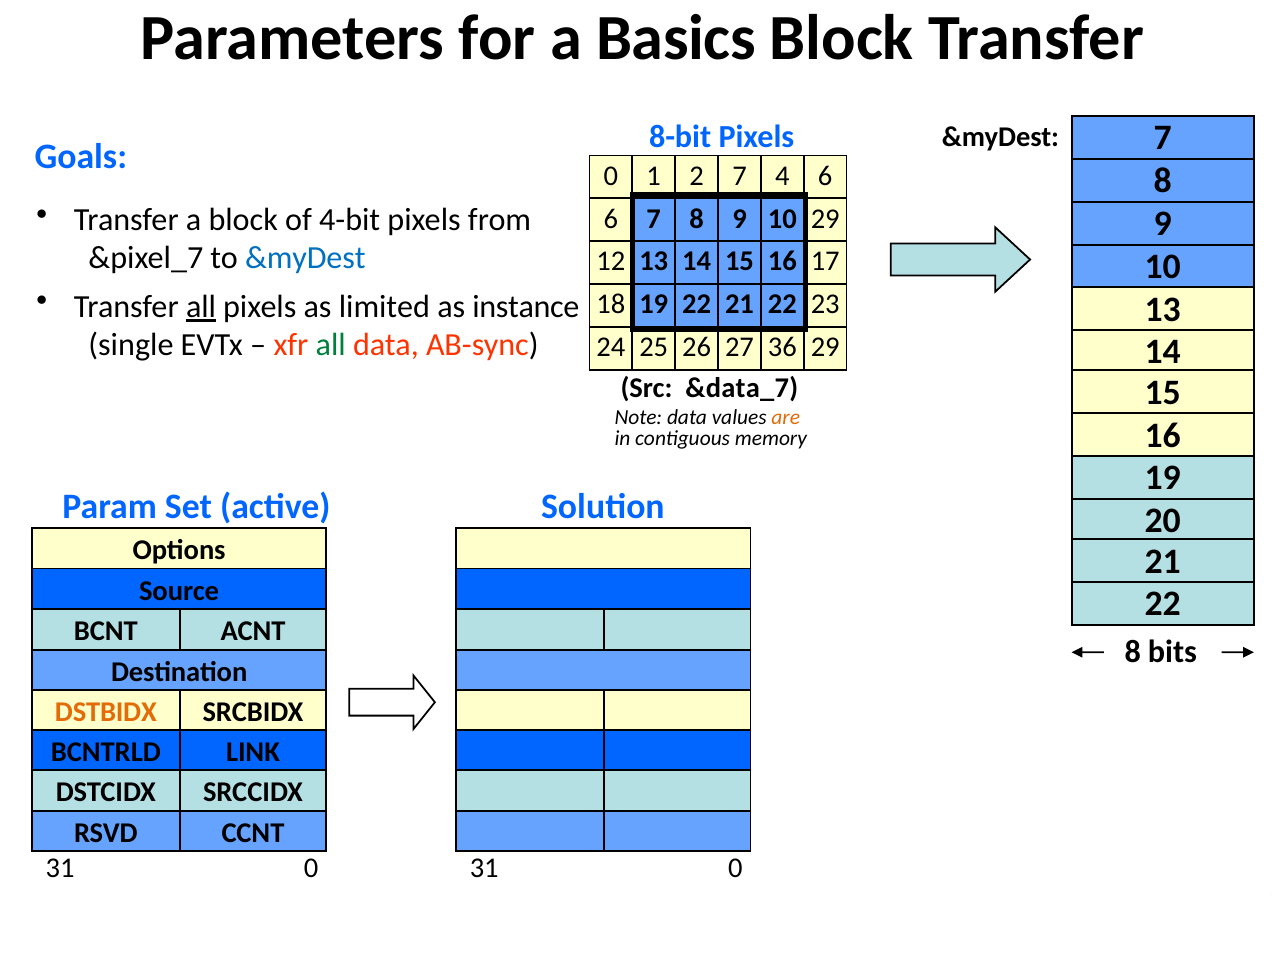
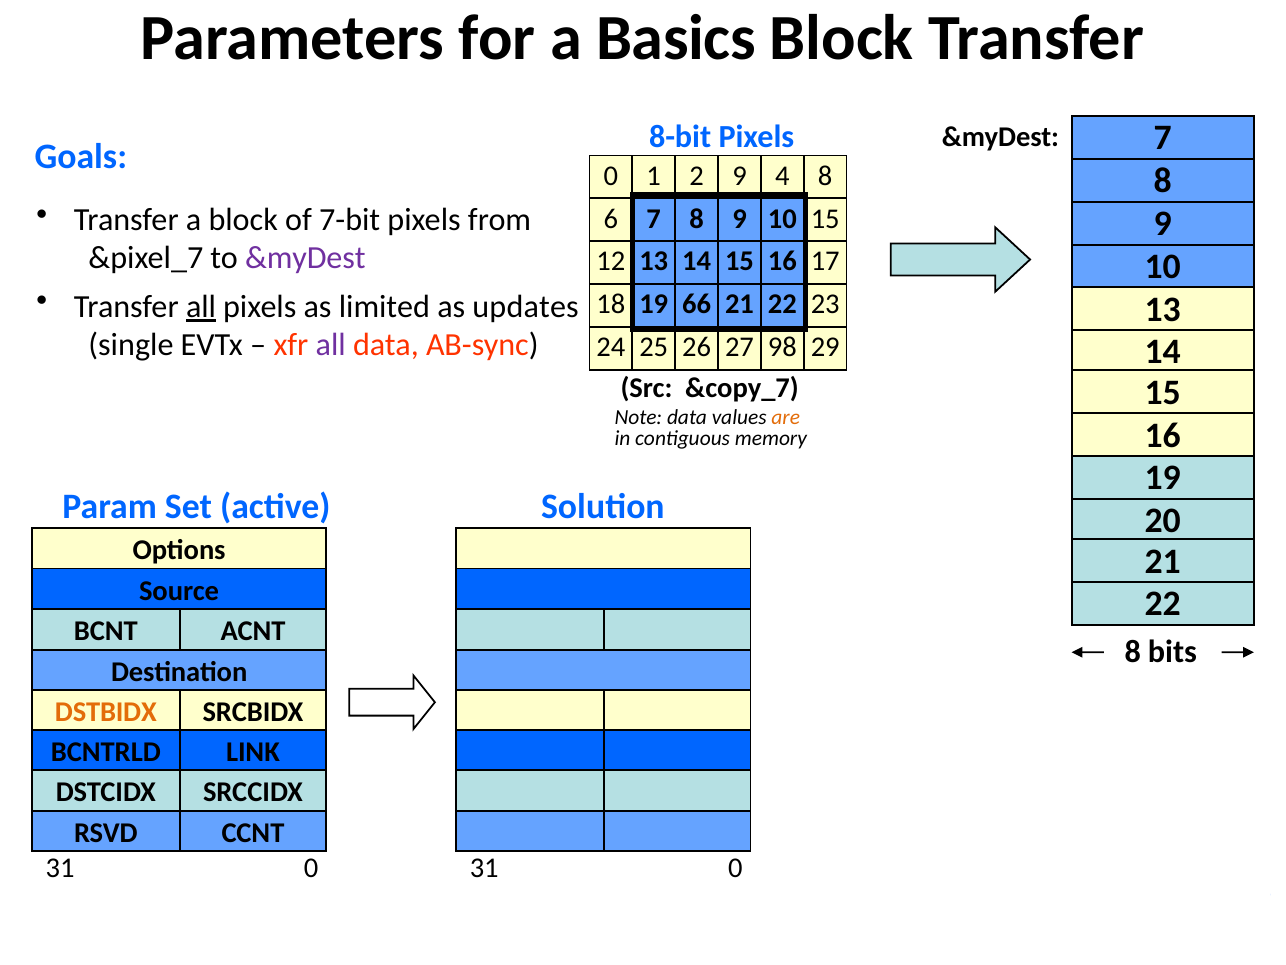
2 7: 7 -> 9
4 6: 6 -> 8
4-bit: 4-bit -> 7-bit
10 29: 29 -> 15
&myDest at (305, 258) colour: blue -> purple
instance: instance -> updates
19 22: 22 -> 66
all at (331, 345) colour: green -> purple
36: 36 -> 98
&data_7: &data_7 -> &copy_7
